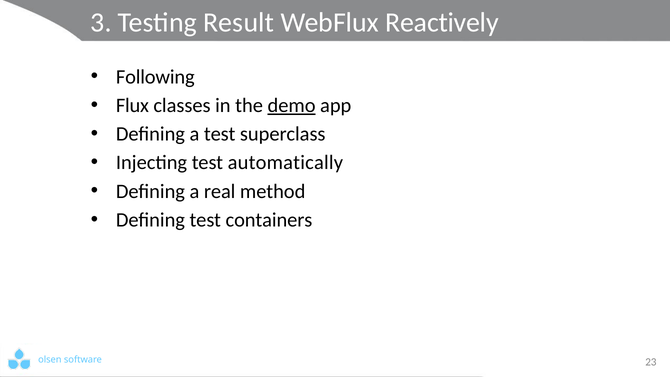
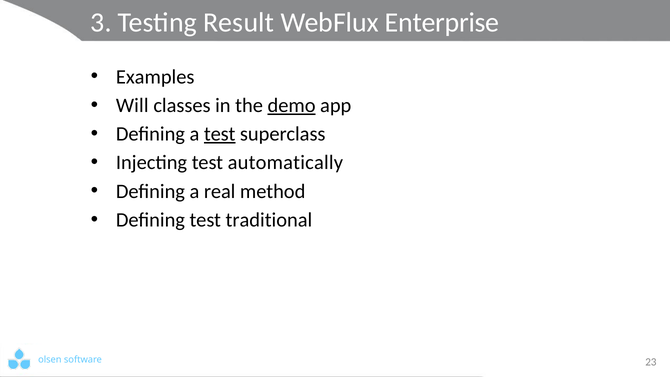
Reactively: Reactively -> Enterprise
Following: Following -> Examples
Flux: Flux -> Will
test at (220, 134) underline: none -> present
containers: containers -> traditional
